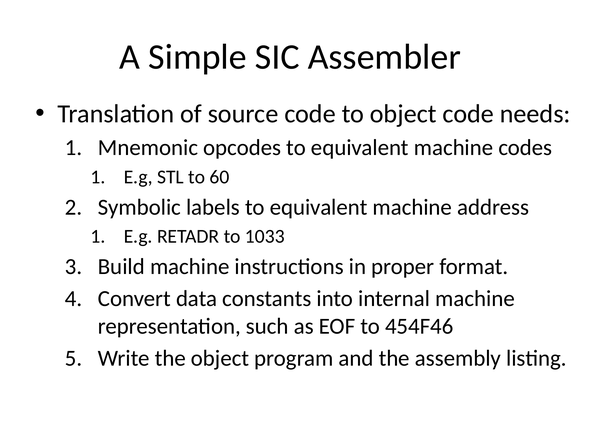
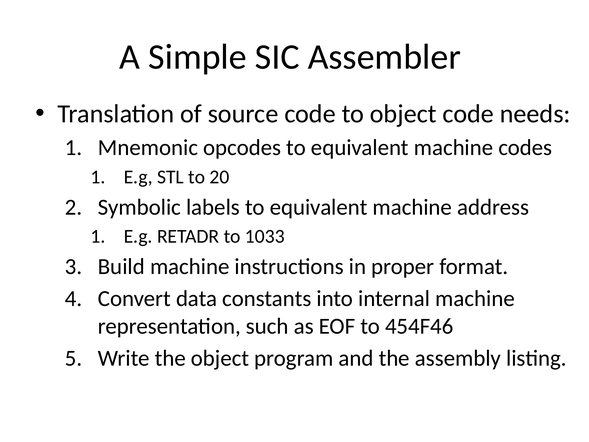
60: 60 -> 20
